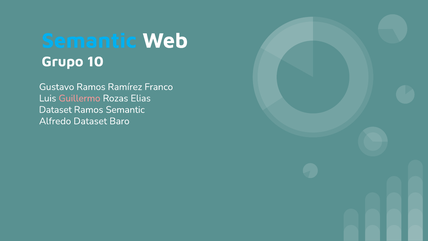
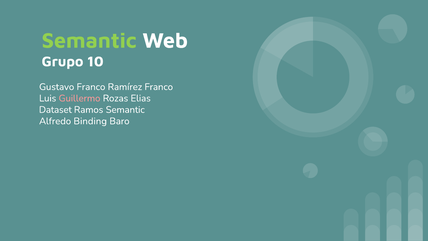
Semantic at (89, 41) colour: light blue -> light green
Gustavo Ramos: Ramos -> Franco
Alfredo Dataset: Dataset -> Binding
